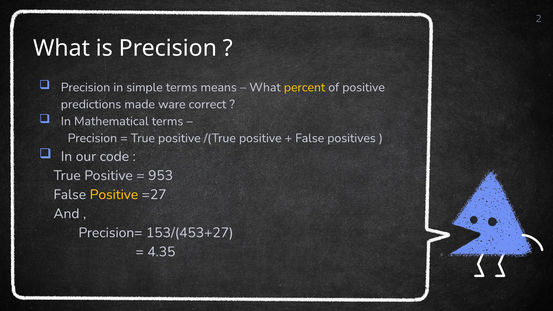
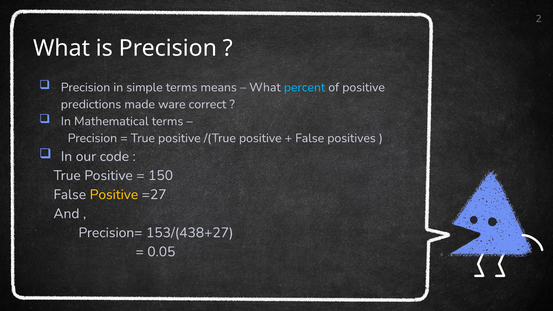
percent colour: yellow -> light blue
953: 953 -> 150
153/(453+27: 153/(453+27 -> 153/(438+27
4.35: 4.35 -> 0.05
